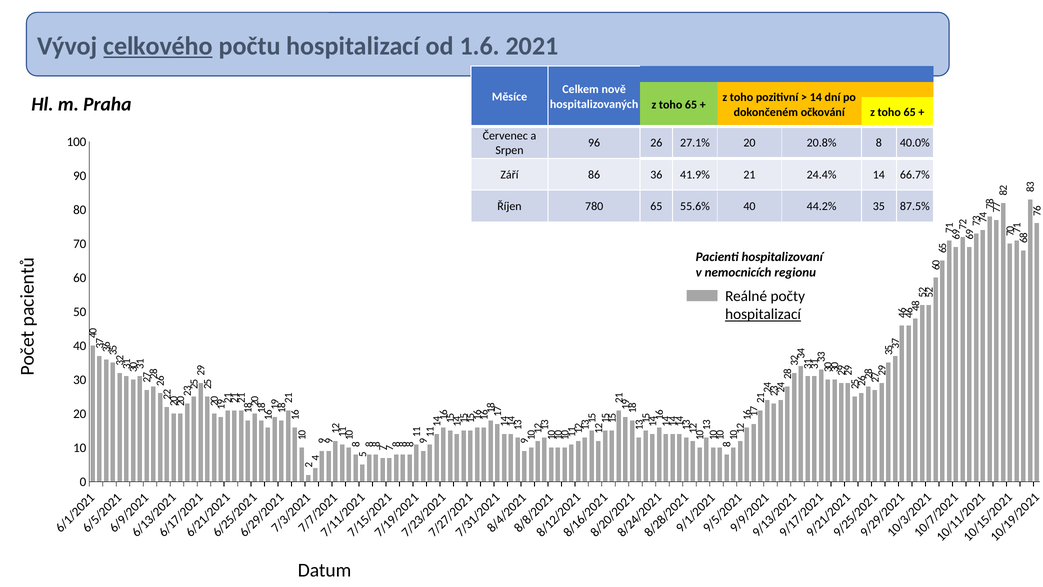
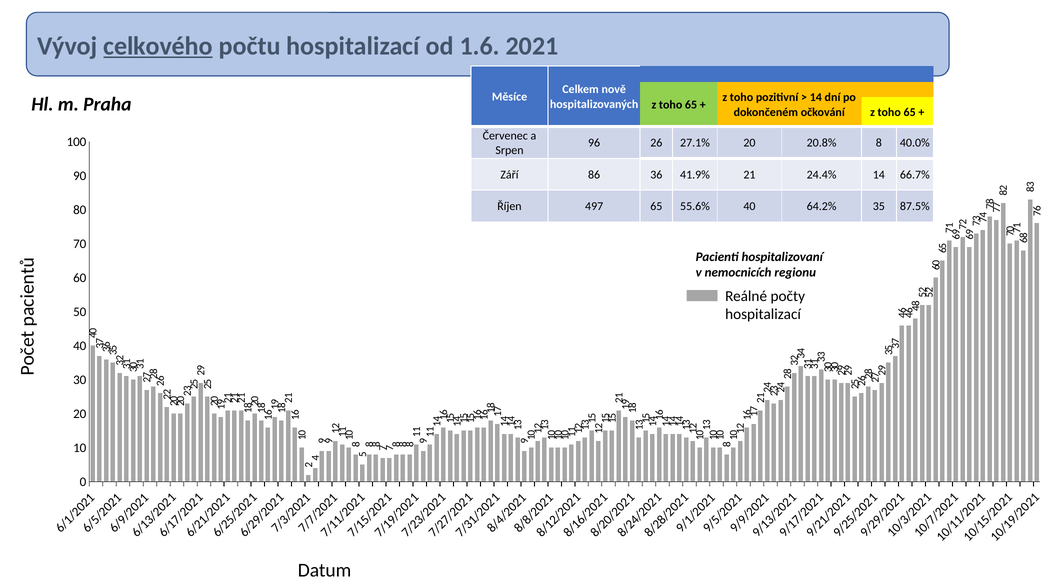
780: 780 -> 497
44.2%: 44.2% -> 64.2%
hospitalizací at (763, 314) underline: present -> none
